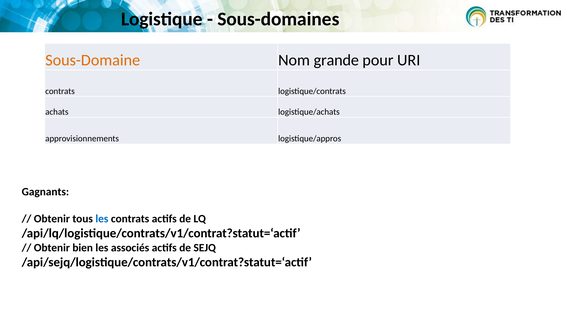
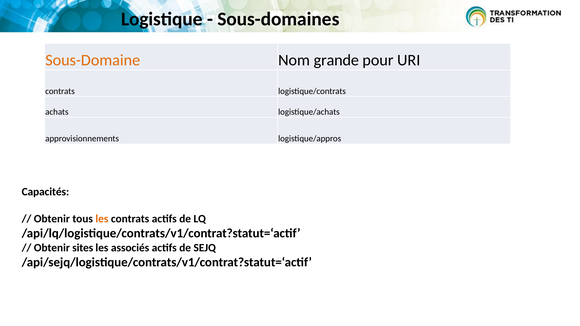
Gagnants: Gagnants -> Capacités
les at (102, 219) colour: blue -> orange
bien: bien -> sites
